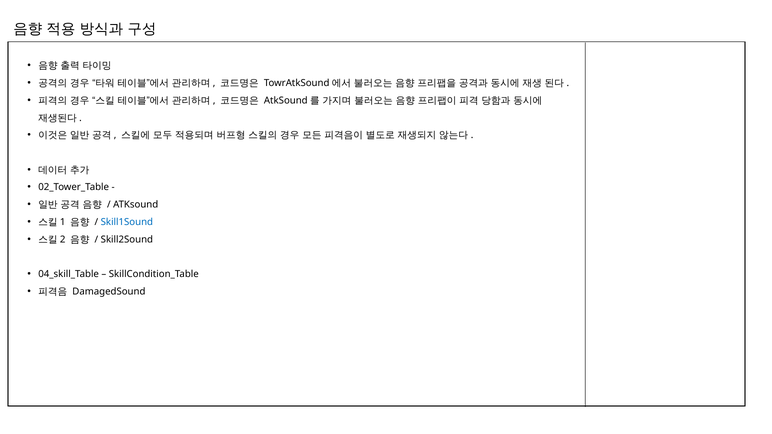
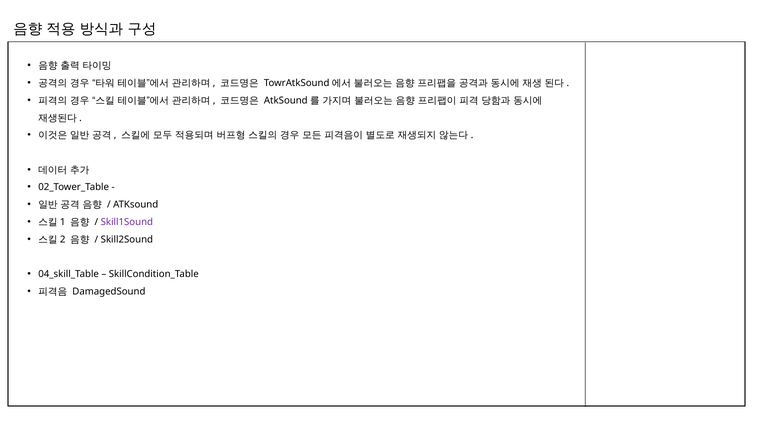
Skill1Sound colour: blue -> purple
